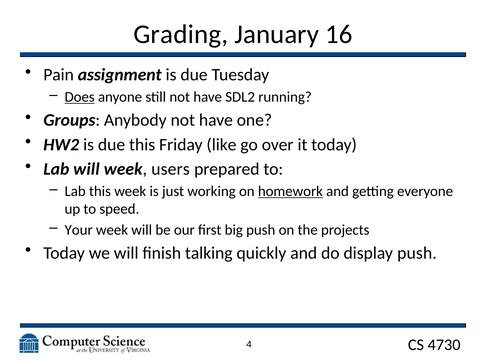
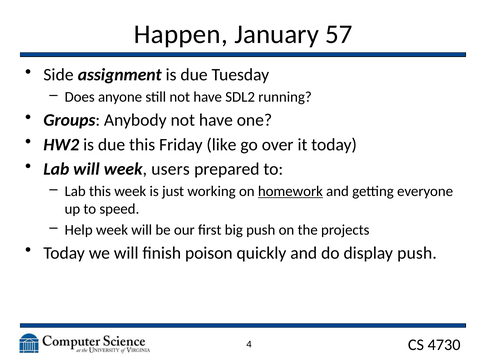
Grading: Grading -> Happen
16: 16 -> 57
Pain: Pain -> Side
Does underline: present -> none
Your: Your -> Help
talking: talking -> poison
